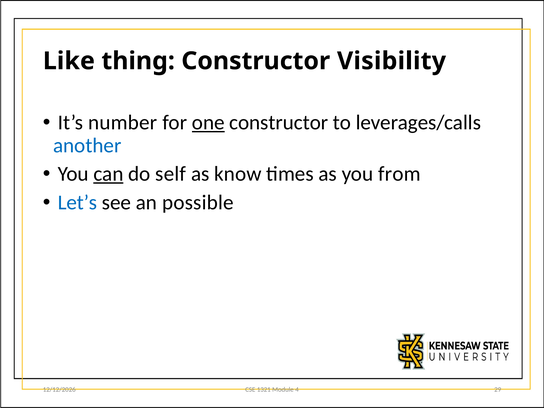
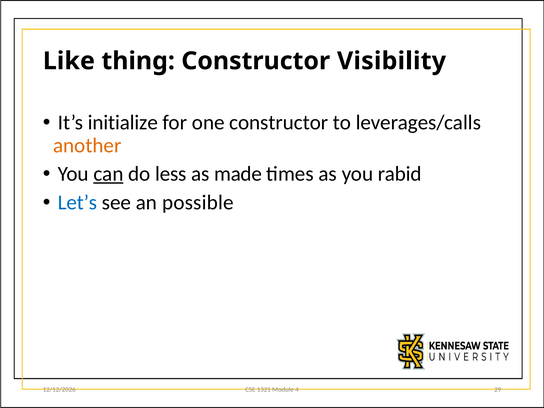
number: number -> initialize
one underline: present -> none
another colour: blue -> orange
self: self -> less
know: know -> made
from: from -> rabid
